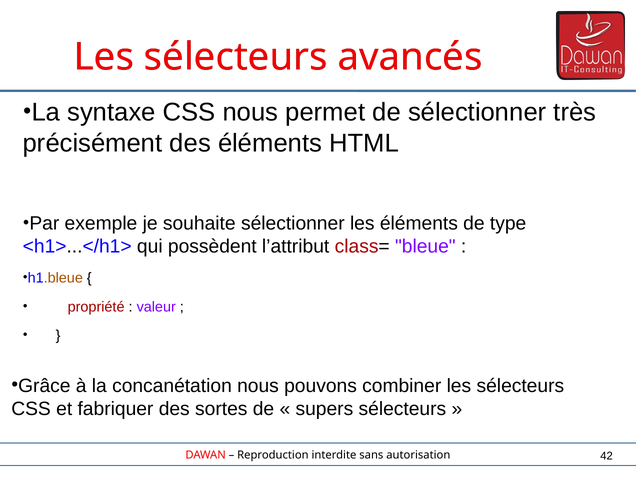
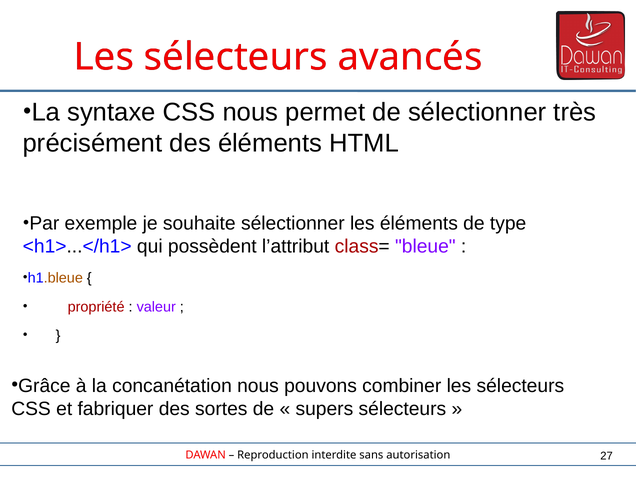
42: 42 -> 27
